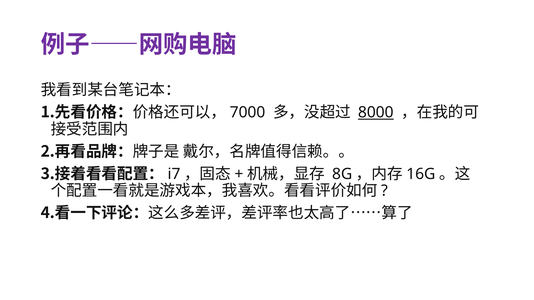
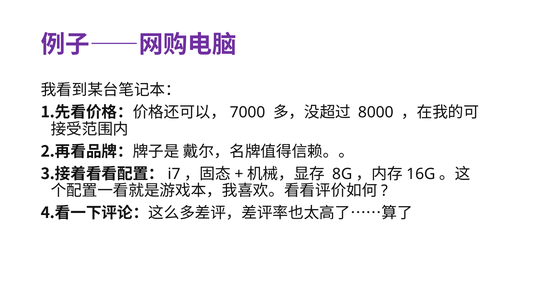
8000 underline: present -> none
